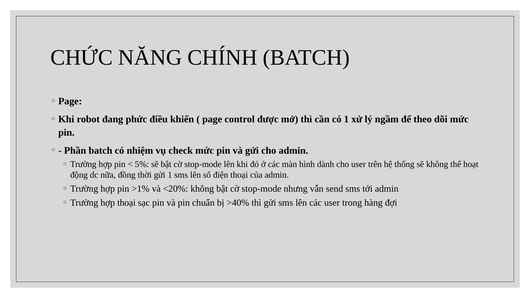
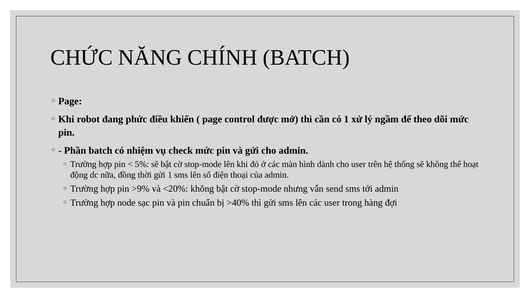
>1%: >1% -> >9%
hợp thoại: thoại -> node
